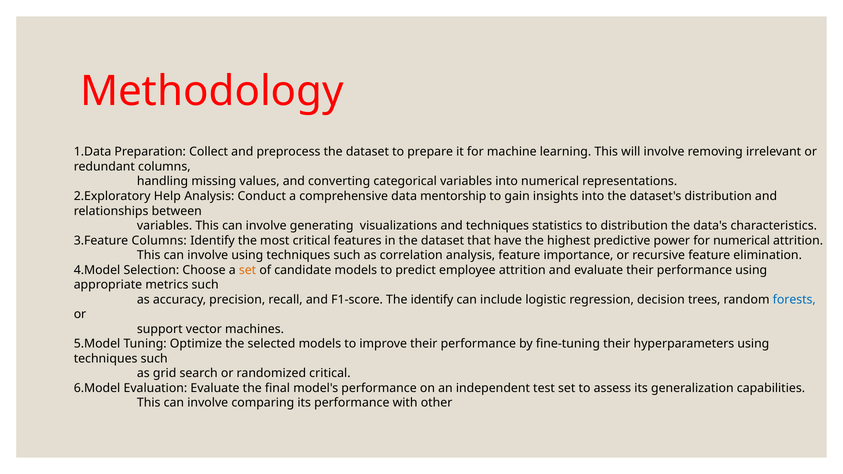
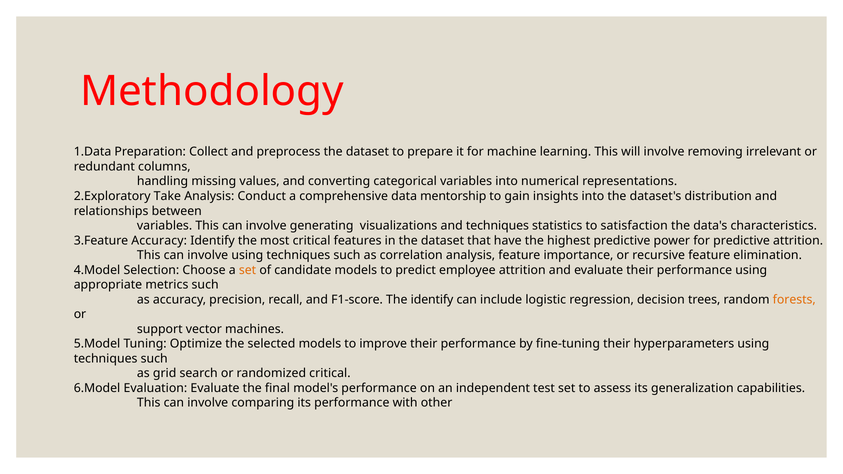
Help: Help -> Take
to distribution: distribution -> satisfaction
Columns at (159, 241): Columns -> Accuracy
for numerical: numerical -> predictive
forests colour: blue -> orange
